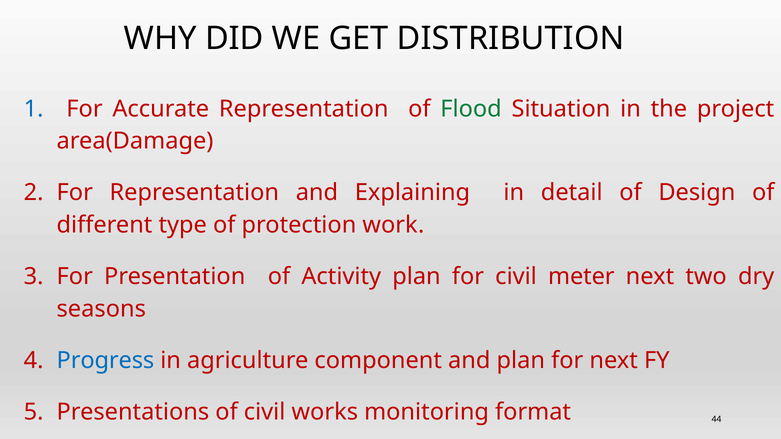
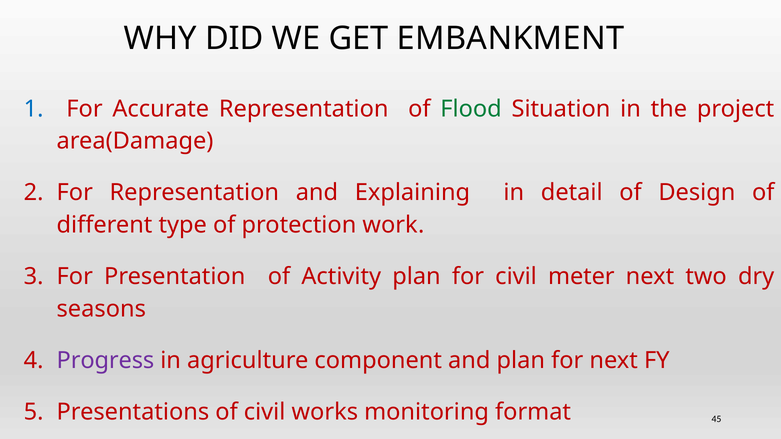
DISTRIBUTION: DISTRIBUTION -> EMBANKMENT
Progress colour: blue -> purple
44: 44 -> 45
